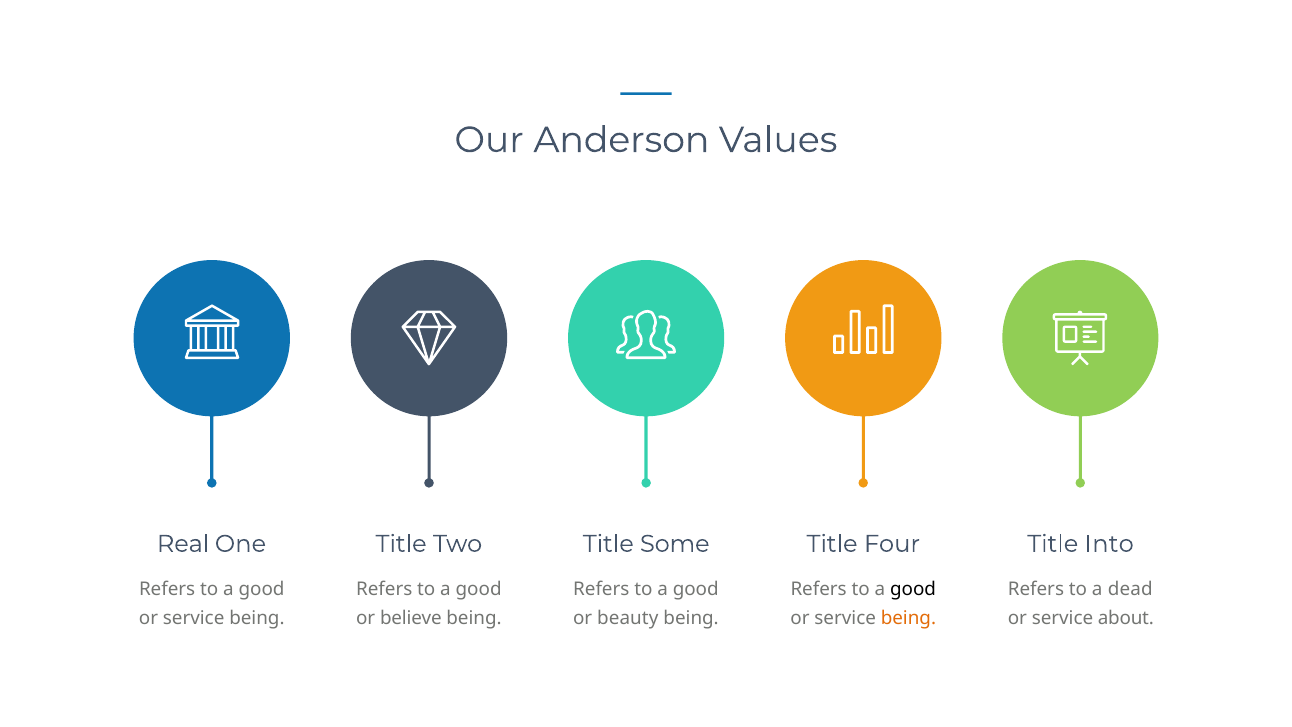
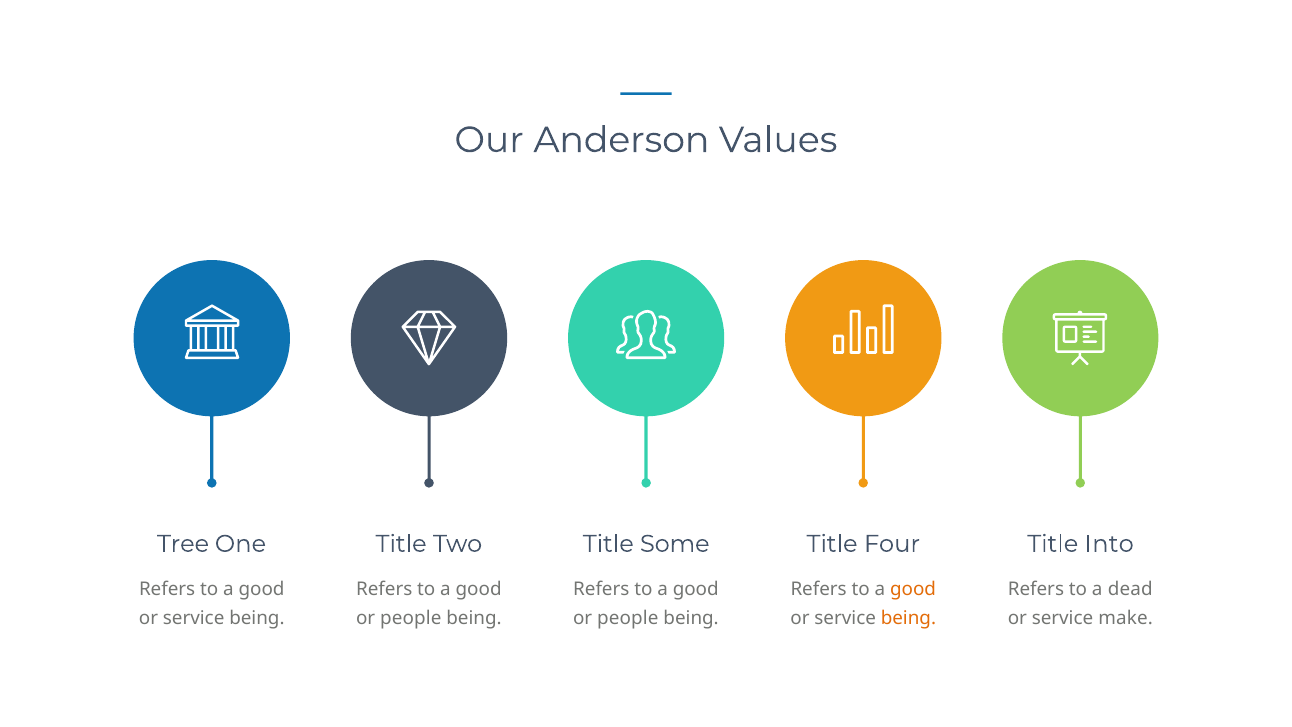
Real: Real -> Tree
good at (913, 589) colour: black -> orange
believe at (411, 618): believe -> people
beauty at (628, 618): beauty -> people
about: about -> make
